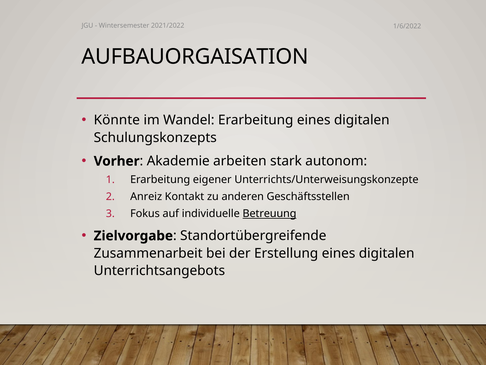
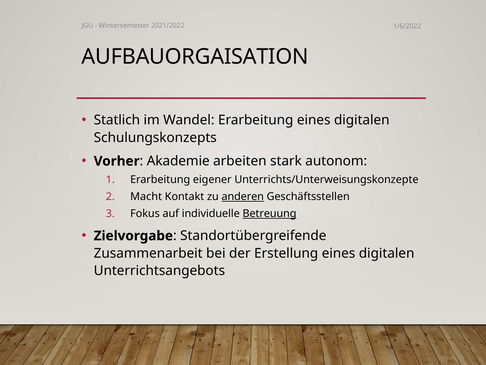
Könnte: Könnte -> Statlich
Anreiz: Anreiz -> Macht
anderen underline: none -> present
